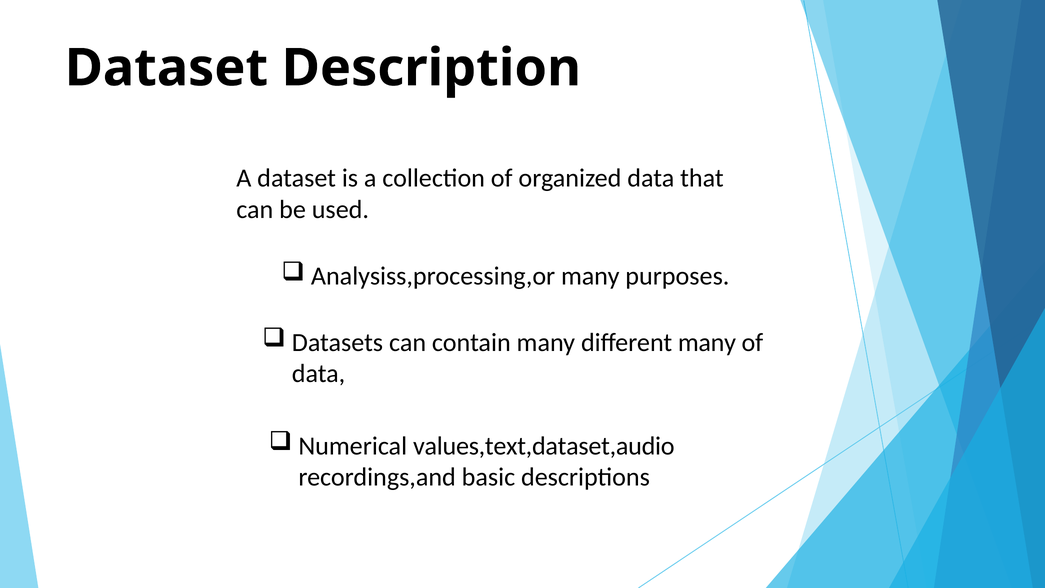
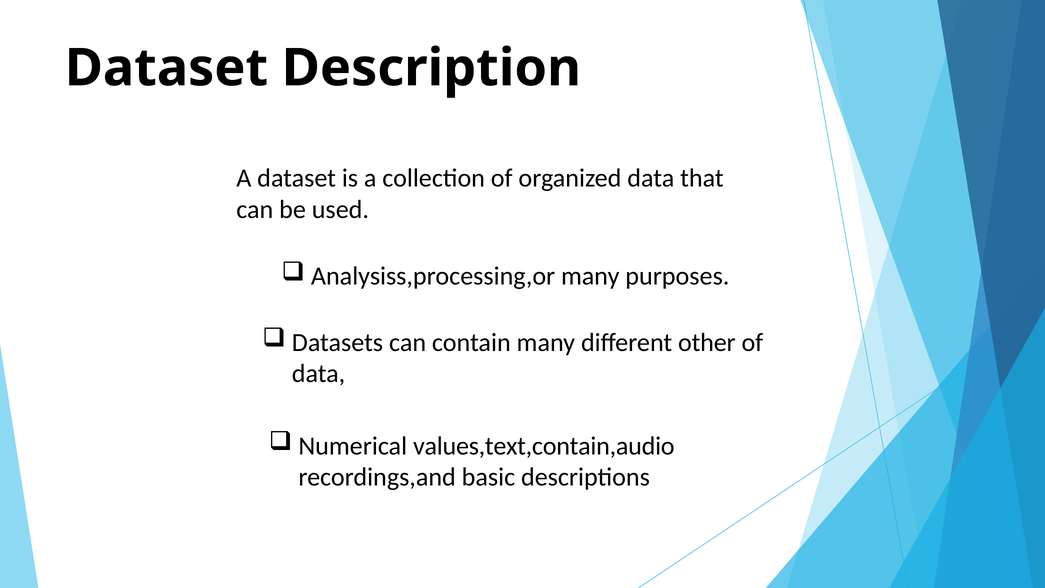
different many: many -> other
values,text,dataset,audio: values,text,dataset,audio -> values,text,contain,audio
